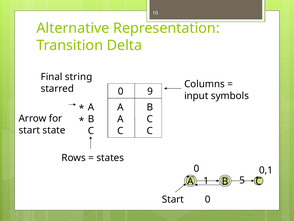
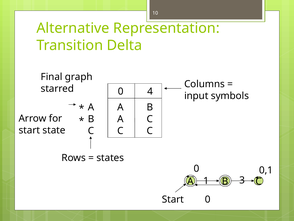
string: string -> graph
9: 9 -> 4
5: 5 -> 3
